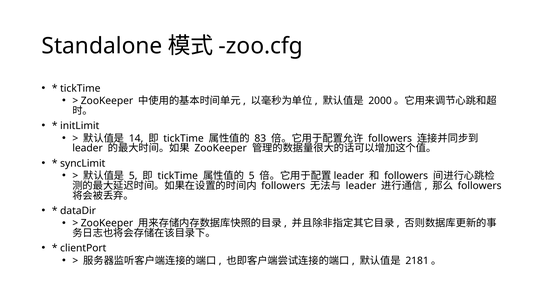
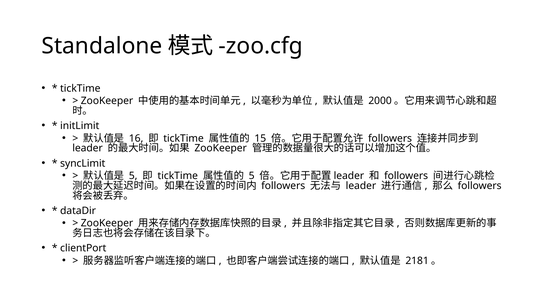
14: 14 -> 16
83: 83 -> 15
